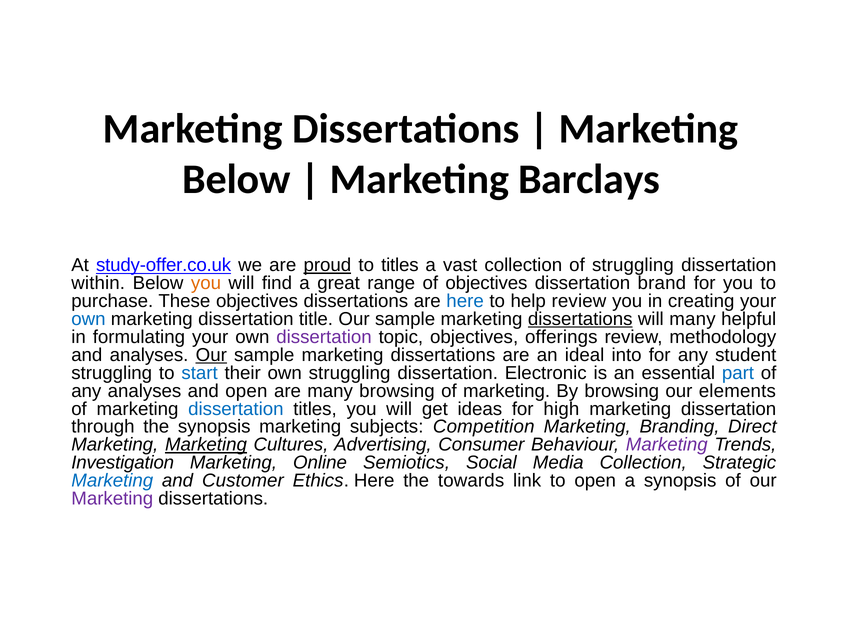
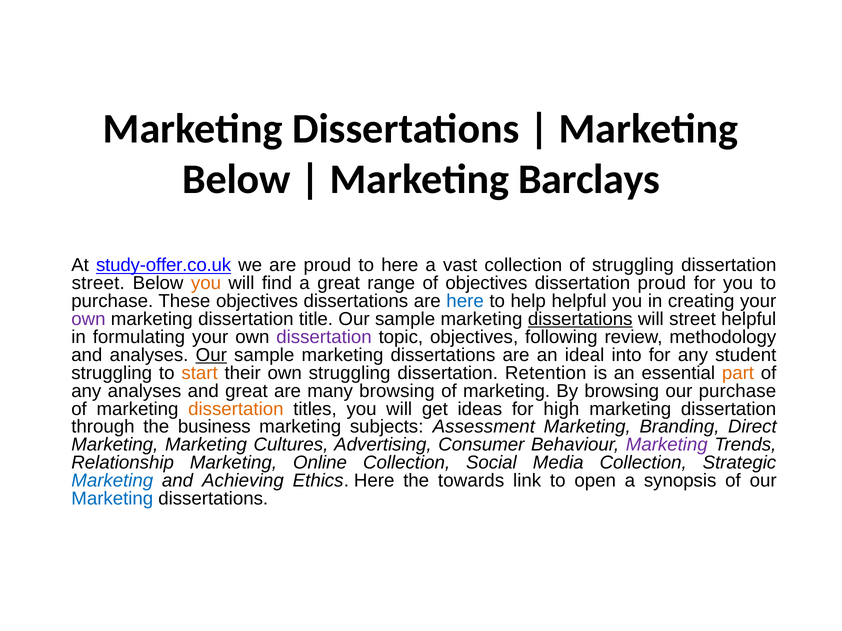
proud at (327, 265) underline: present -> none
to titles: titles -> here
within at (98, 283): within -> street
dissertation brand: brand -> proud
help review: review -> helpful
own at (88, 319) colour: blue -> purple
will many: many -> street
offerings: offerings -> following
start colour: blue -> orange
Electronic: Electronic -> Retention
part colour: blue -> orange
and open: open -> great
our elements: elements -> purchase
dissertation at (236, 409) colour: blue -> orange
the synopsis: synopsis -> business
Competition: Competition -> Assessment
Marketing at (206, 445) underline: present -> none
Investigation: Investigation -> Relationship
Online Semiotics: Semiotics -> Collection
Customer: Customer -> Achieving
Marketing at (112, 499) colour: purple -> blue
